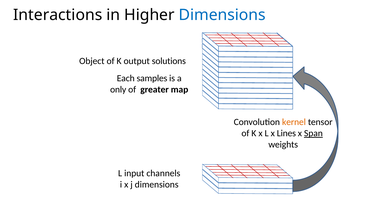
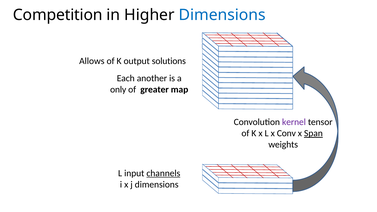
Interactions: Interactions -> Competition
Object: Object -> Allows
samples: samples -> another
kernel colour: orange -> purple
Lines: Lines -> Conv
channels underline: none -> present
